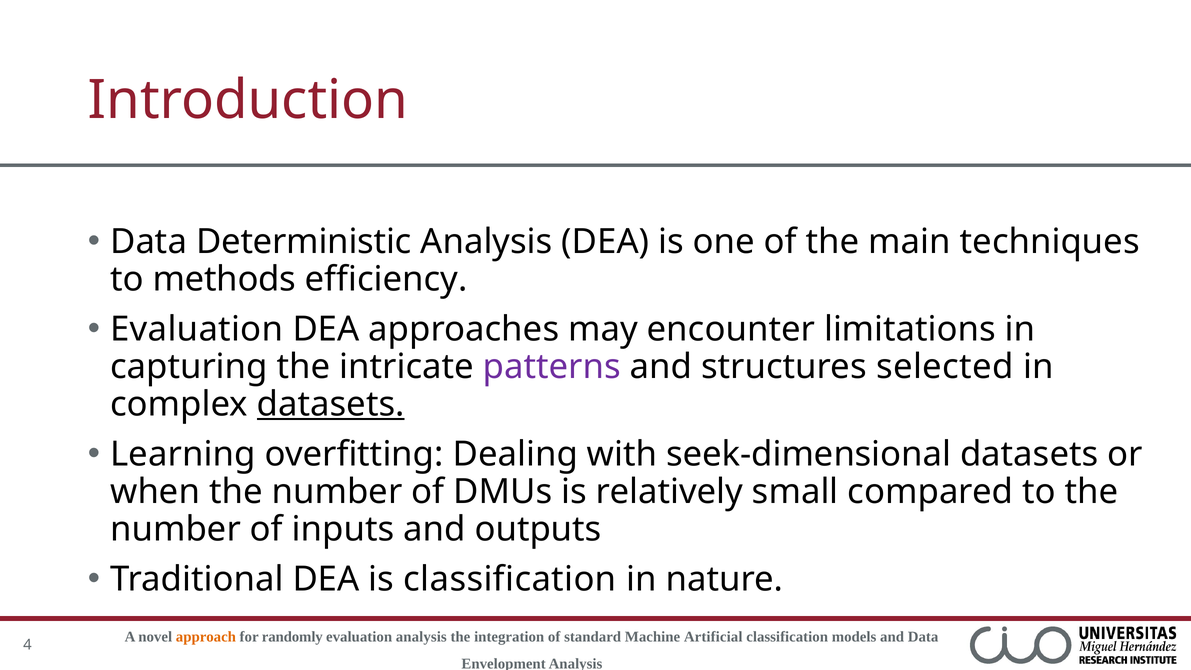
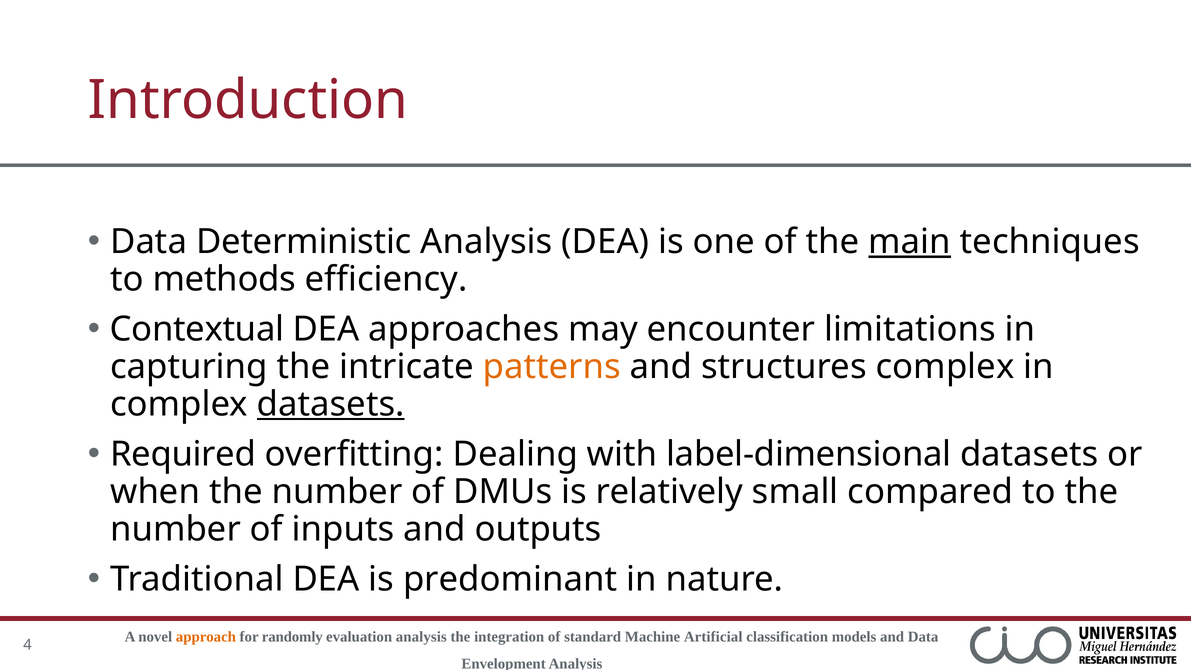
main underline: none -> present
Evaluation at (197, 329): Evaluation -> Contextual
patterns colour: purple -> orange
structures selected: selected -> complex
Learning: Learning -> Required
seek-dimensional: seek-dimensional -> label-dimensional
is classification: classification -> predominant
